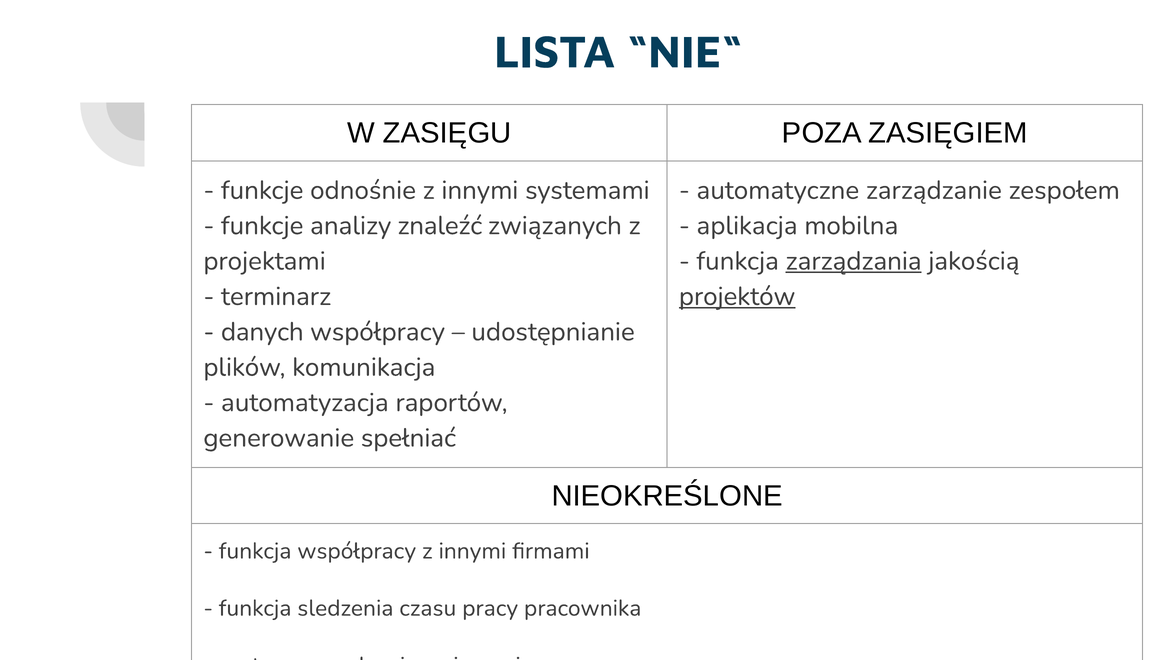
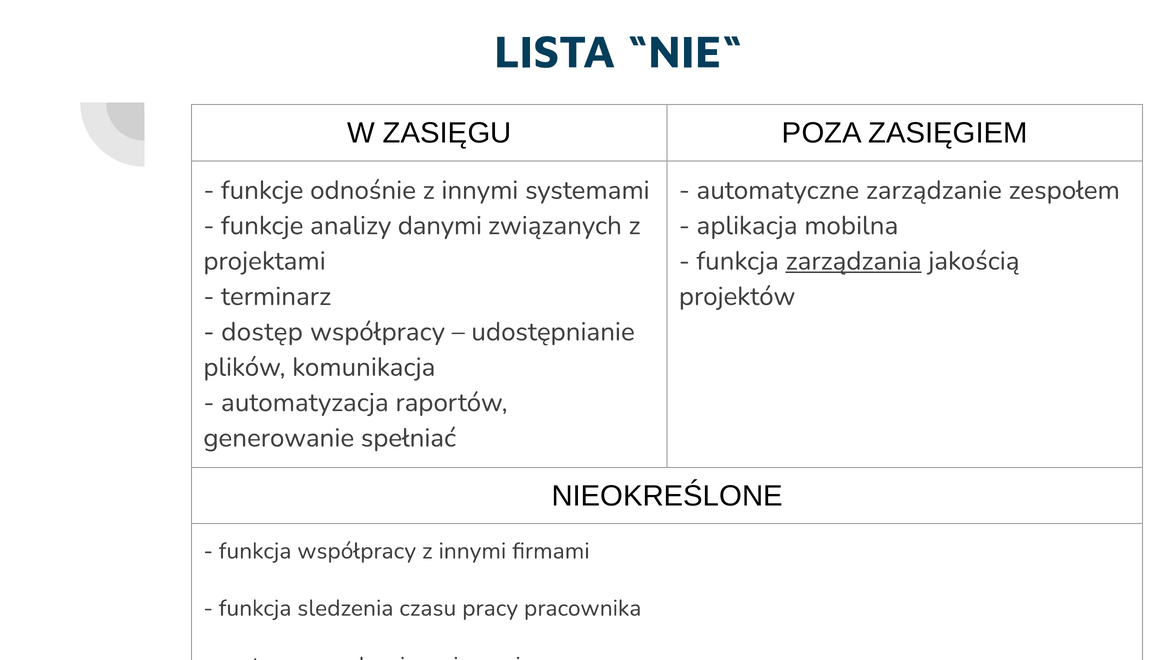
znaleźć: znaleźć -> danymi
projektów underline: present -> none
danych: danych -> dostęp
